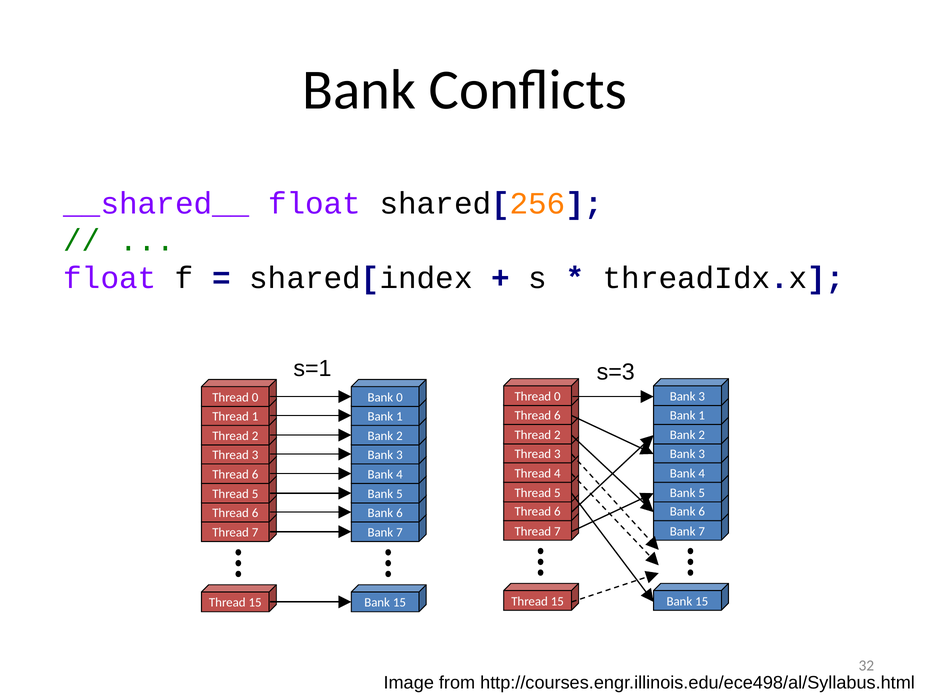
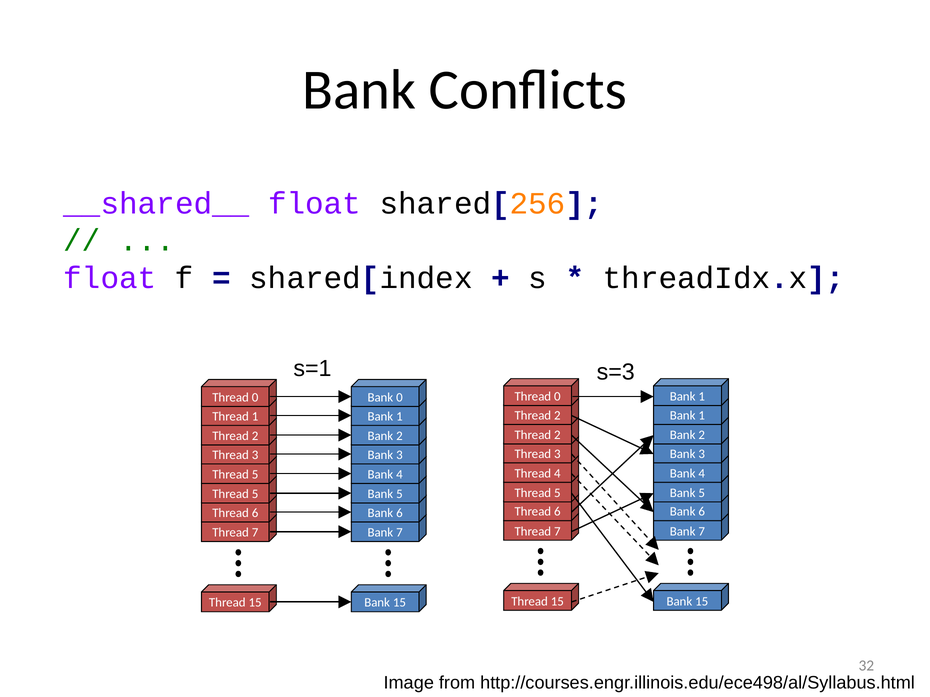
3 at (702, 397): 3 -> 1
6 at (557, 416): 6 -> 2
6 at (255, 475): 6 -> 5
